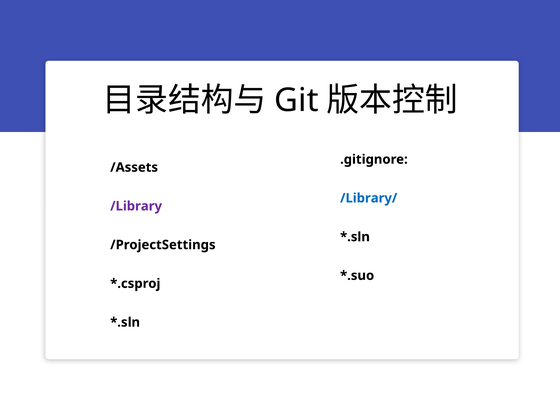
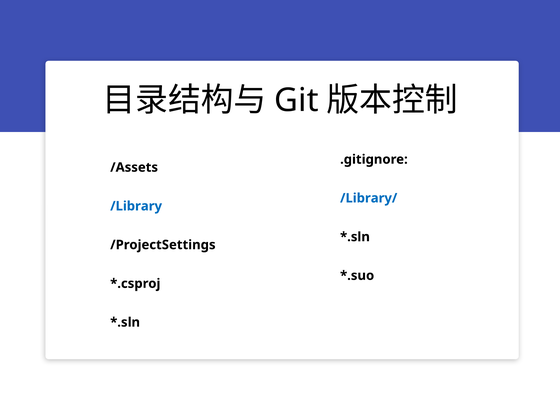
/Library colour: purple -> blue
